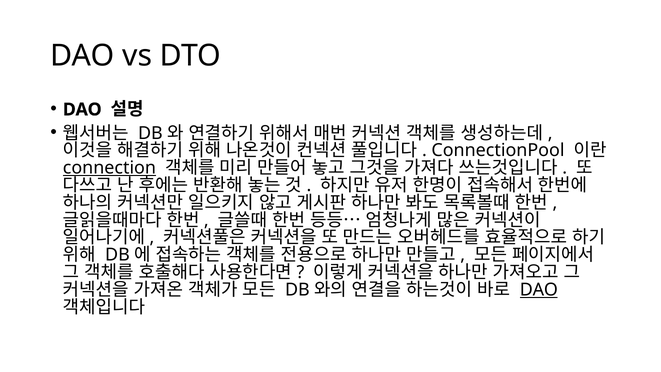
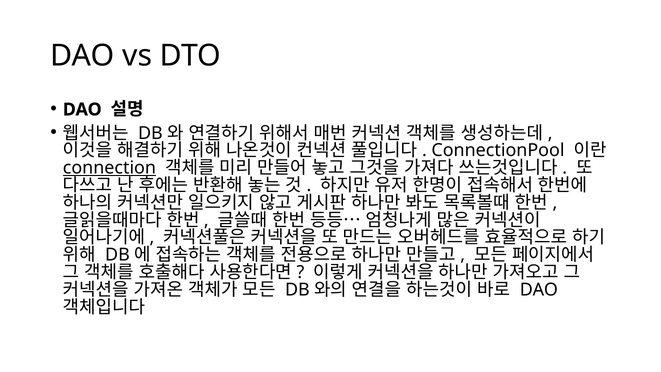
DAO at (539, 290) underline: present -> none
